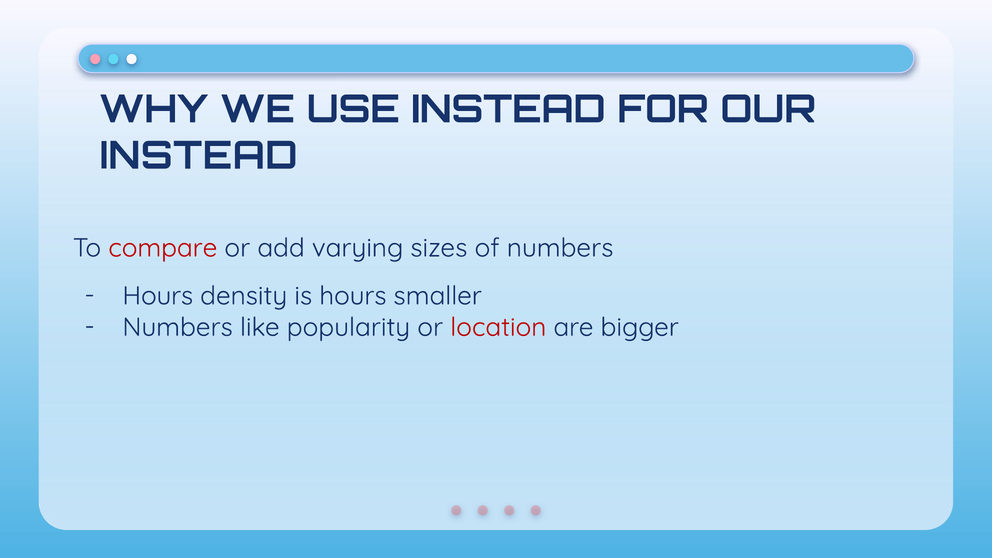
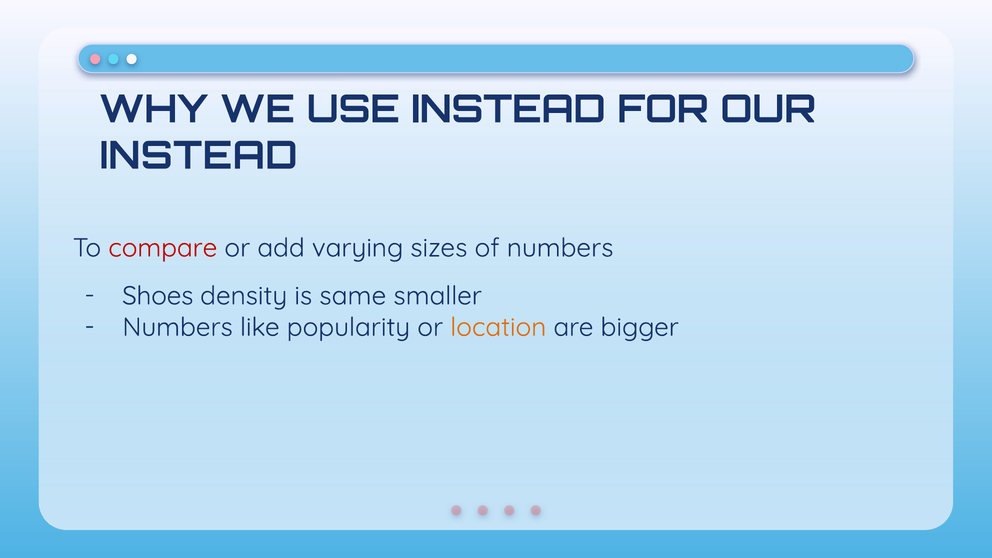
Hours at (158, 296): Hours -> Shoes
is hours: hours -> same
location colour: red -> orange
